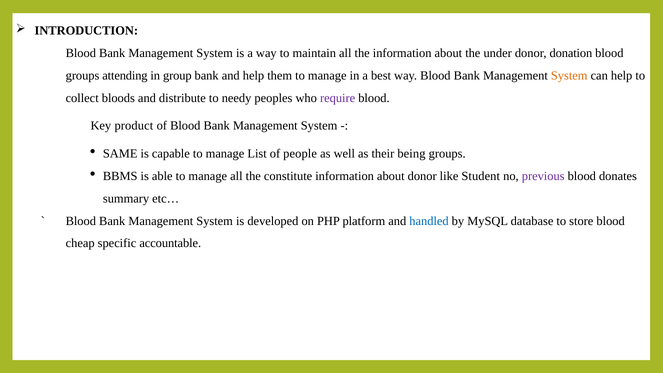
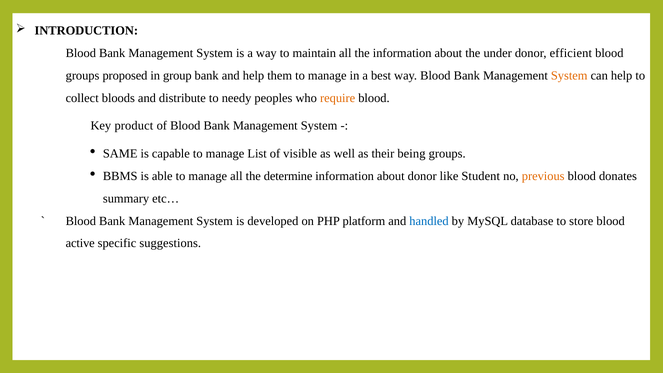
donation: donation -> efficient
attending: attending -> proposed
require colour: purple -> orange
people: people -> visible
constitute: constitute -> determine
previous colour: purple -> orange
cheap: cheap -> active
accountable: accountable -> suggestions
